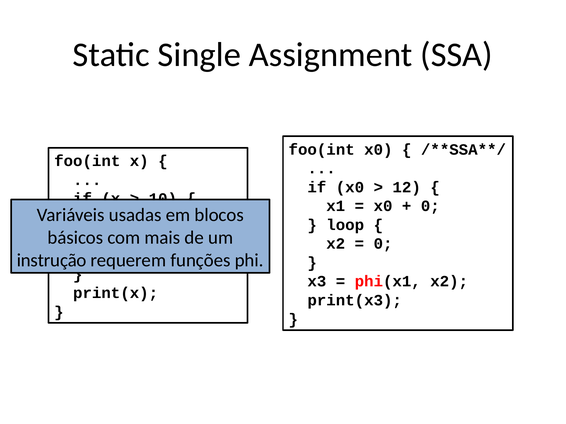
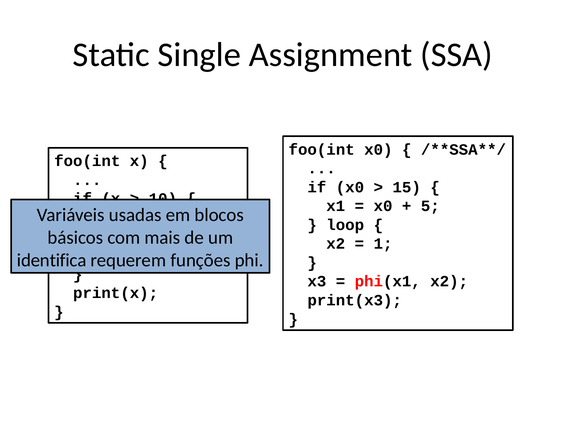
12: 12 -> 15
0 at (430, 206): 0 -> 5
0 at (383, 244): 0 -> 1
instrução: instrução -> identifica
